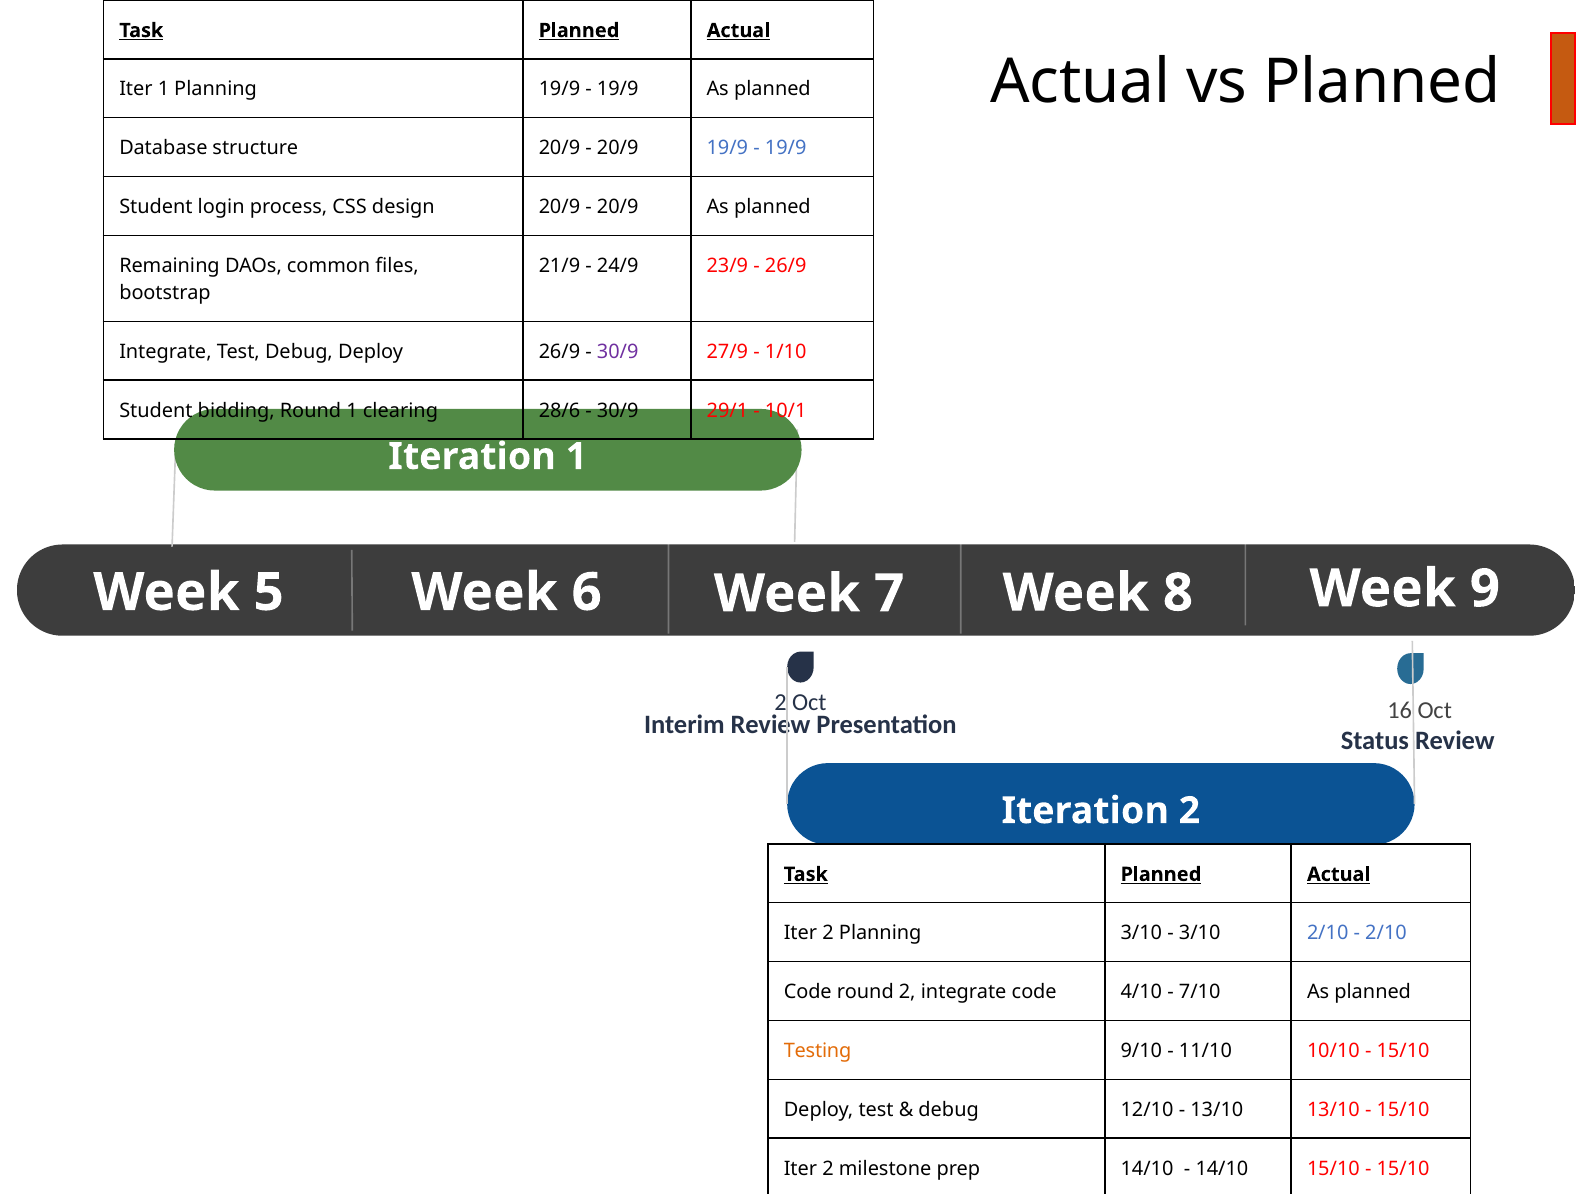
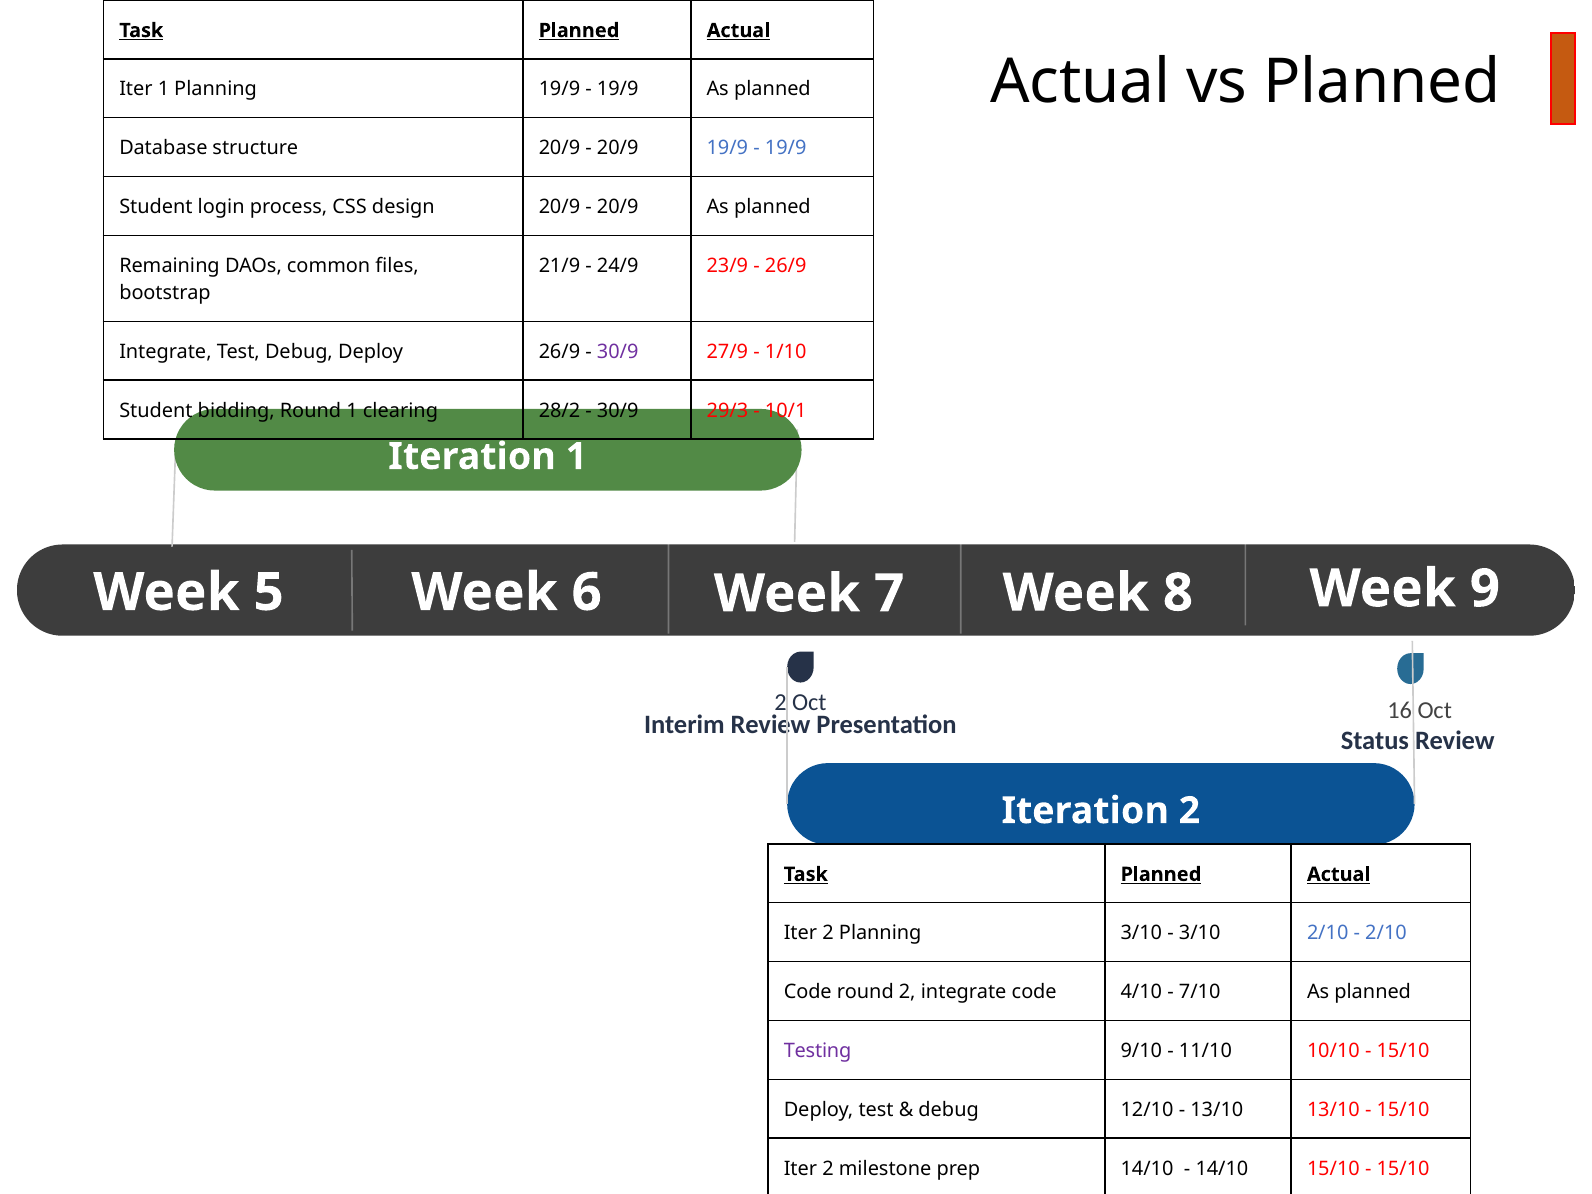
28/6: 28/6 -> 28/2
29/1: 29/1 -> 29/3
Testing colour: orange -> purple
